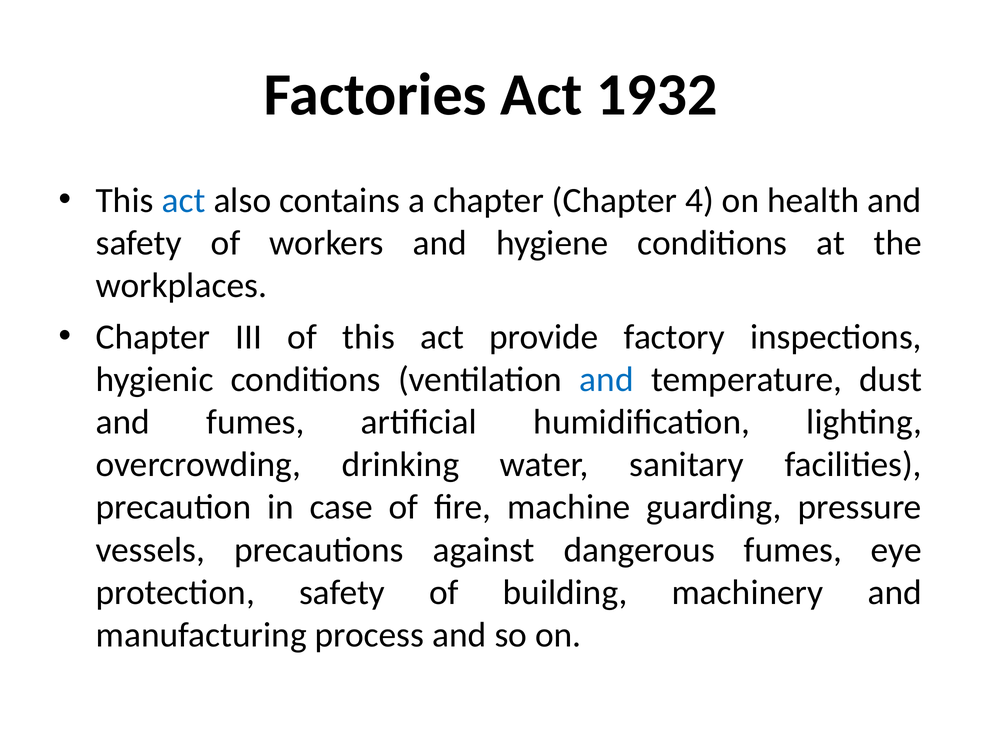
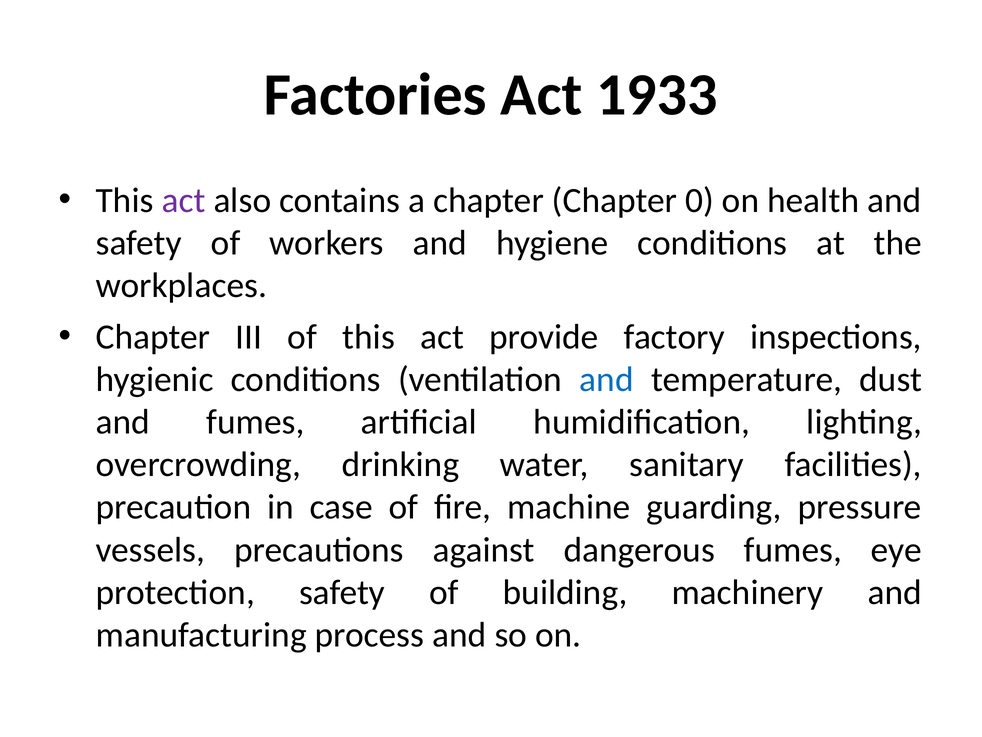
1932: 1932 -> 1933
act at (184, 201) colour: blue -> purple
4: 4 -> 0
